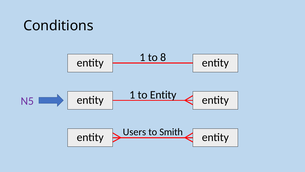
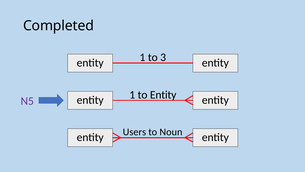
Conditions: Conditions -> Completed
8: 8 -> 3
Smith: Smith -> Noun
